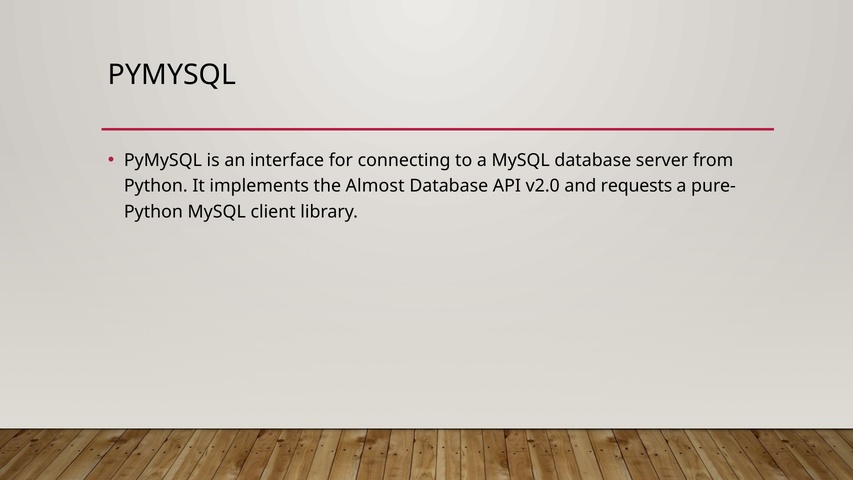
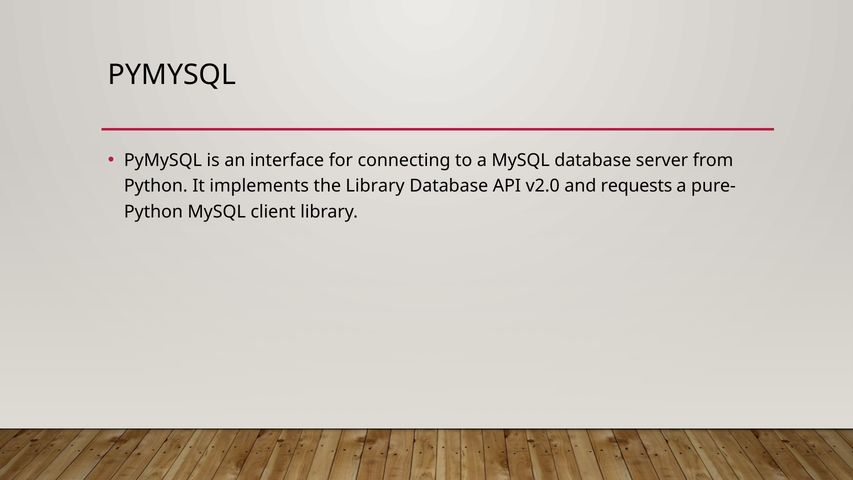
the Almost: Almost -> Library
